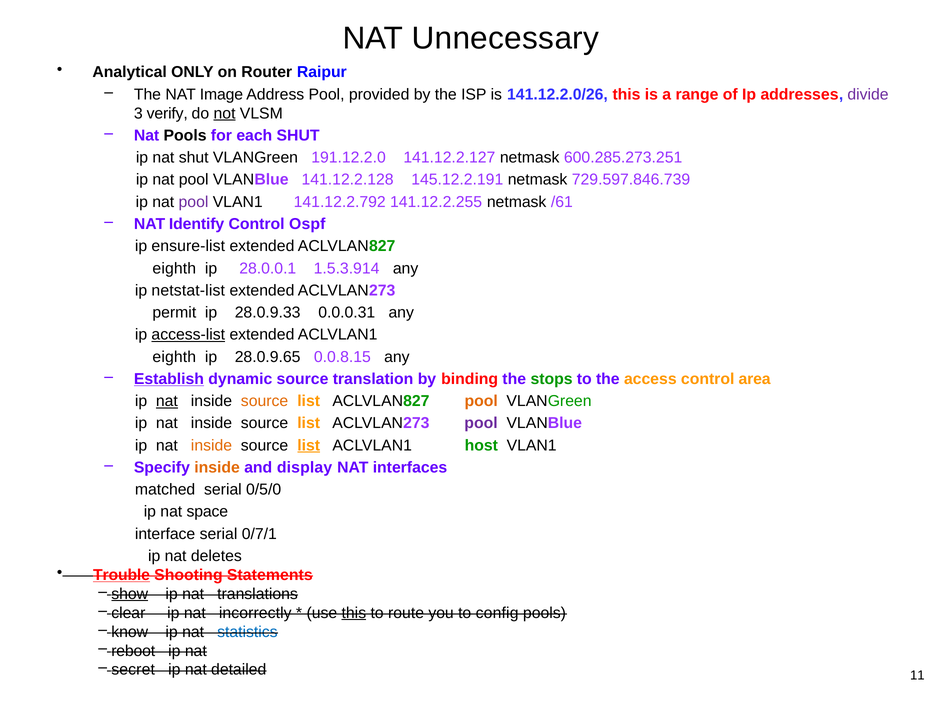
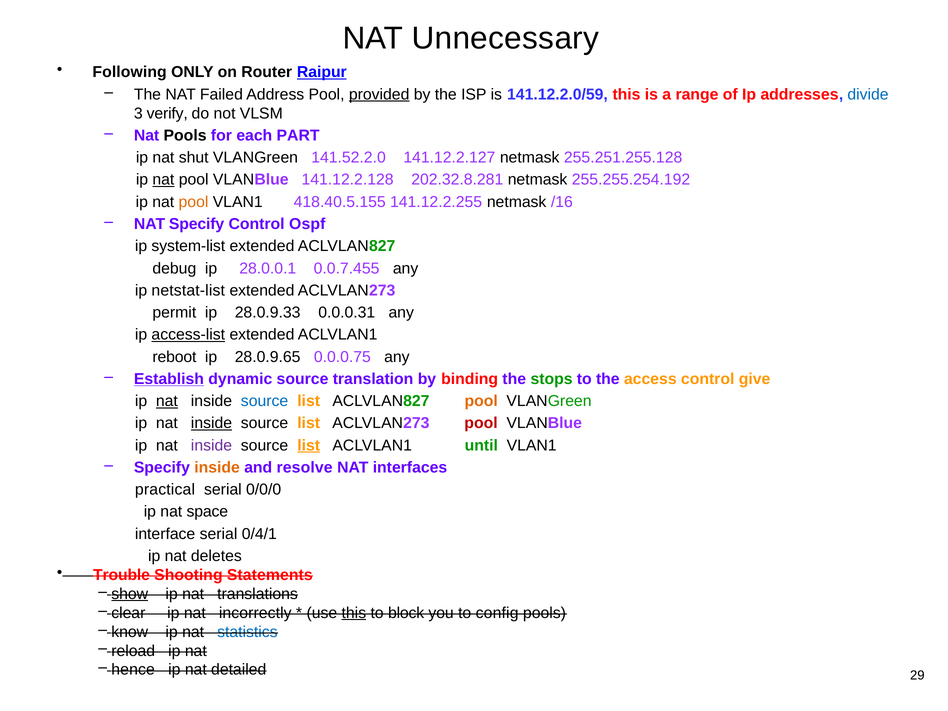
Analytical: Analytical -> Following
Raipur underline: none -> present
Image: Image -> Failed
provided underline: none -> present
141.12.2.0/26: 141.12.2.0/26 -> 141.12.2.0/59
divide colour: purple -> blue
not underline: present -> none
each SHUT: SHUT -> PART
191.12.2.0: 191.12.2.0 -> 141.52.2.0
600.285.273.251: 600.285.273.251 -> 255.251.255.128
nat at (163, 180) underline: none -> present
145.12.2.191: 145.12.2.191 -> 202.32.8.281
729.597.846.739: 729.597.846.739 -> 255.255.254.192
pool at (193, 202) colour: purple -> orange
141.12.2.792: 141.12.2.792 -> 418.40.5.155
/61: /61 -> /16
NAT Identify: Identify -> Specify
ensure-list: ensure-list -> system-list
eighth at (174, 268): eighth -> debug
1.5.3.914: 1.5.3.914 -> 0.0.7.455
eighth at (174, 357): eighth -> reboot
0.0.8.15: 0.0.8.15 -> 0.0.0.75
area: area -> give
source at (265, 401) colour: orange -> blue
inside at (212, 423) underline: none -> present
pool at (481, 423) colour: purple -> red
inside at (212, 445) colour: orange -> purple
host: host -> until
display: display -> resolve
matched: matched -> practical
0/5/0: 0/5/0 -> 0/0/0
0/7/1: 0/7/1 -> 0/4/1
Trouble underline: present -> none
route: route -> block
reboot: reboot -> reload
secret: secret -> hence
11: 11 -> 29
